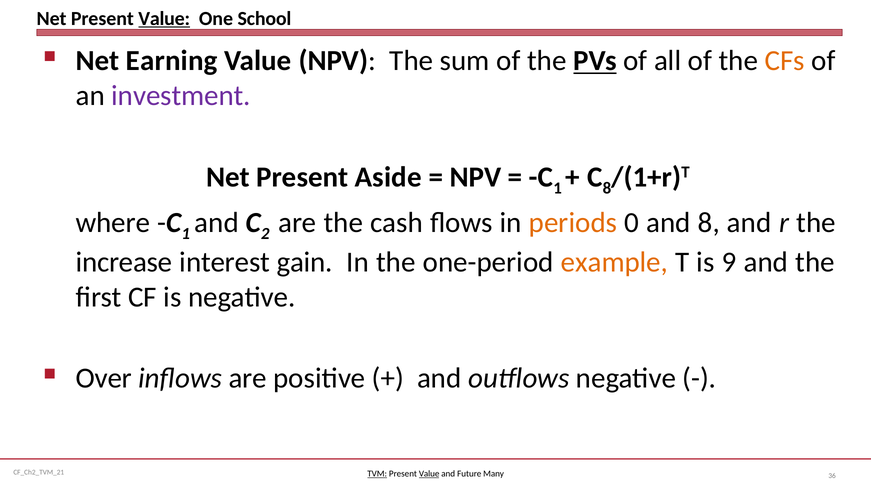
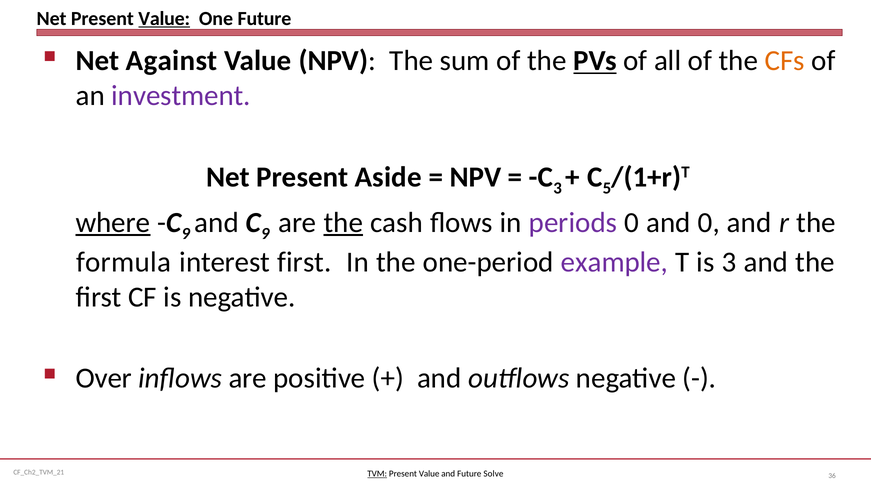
One School: School -> Future
Earning: Earning -> Against
1 at (558, 188): 1 -> 3
8 at (607, 188): 8 -> 5
where underline: none -> present
1 at (186, 234): 1 -> 9
2 at (265, 234): 2 -> 9
the at (343, 222) underline: none -> present
periods colour: orange -> purple
and 8: 8 -> 0
increase: increase -> formula
interest gain: gain -> first
example colour: orange -> purple
is 9: 9 -> 3
Value at (429, 474) underline: present -> none
Many: Many -> Solve
